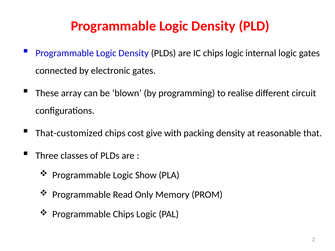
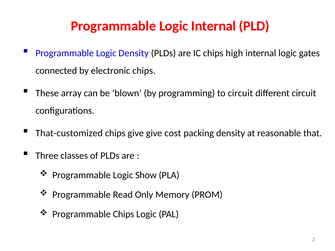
Density at (214, 26): Density -> Internal
IC chips logic: logic -> high
electronic gates: gates -> chips
to realise: realise -> circuit
chips cost: cost -> give
with: with -> cost
